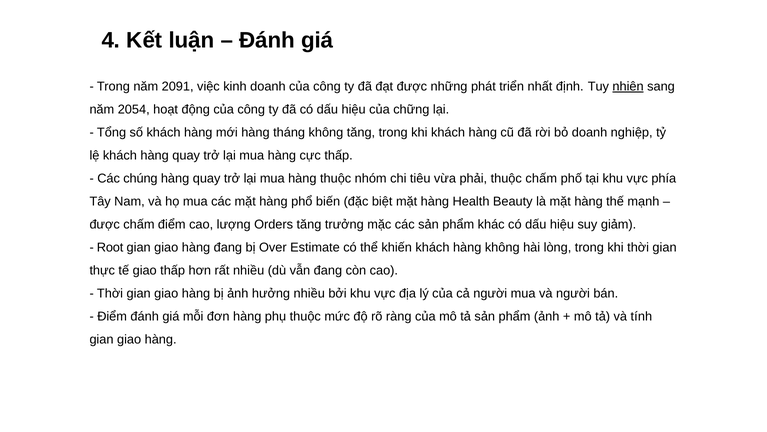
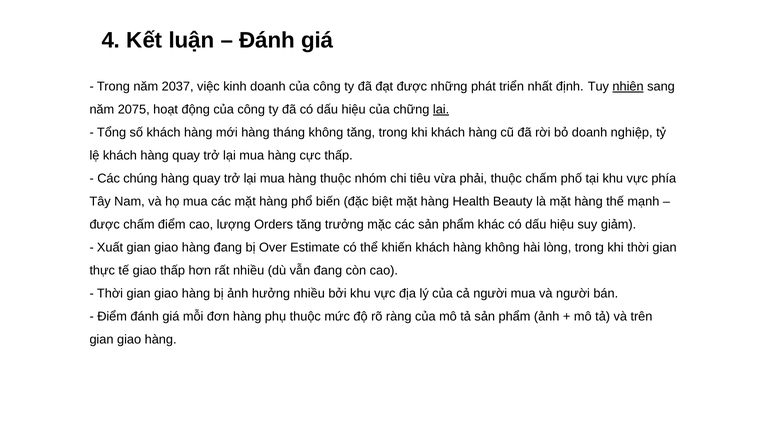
2091: 2091 -> 2037
2054: 2054 -> 2075
lại at (441, 109) underline: none -> present
Root: Root -> Xuất
tính: tính -> trên
